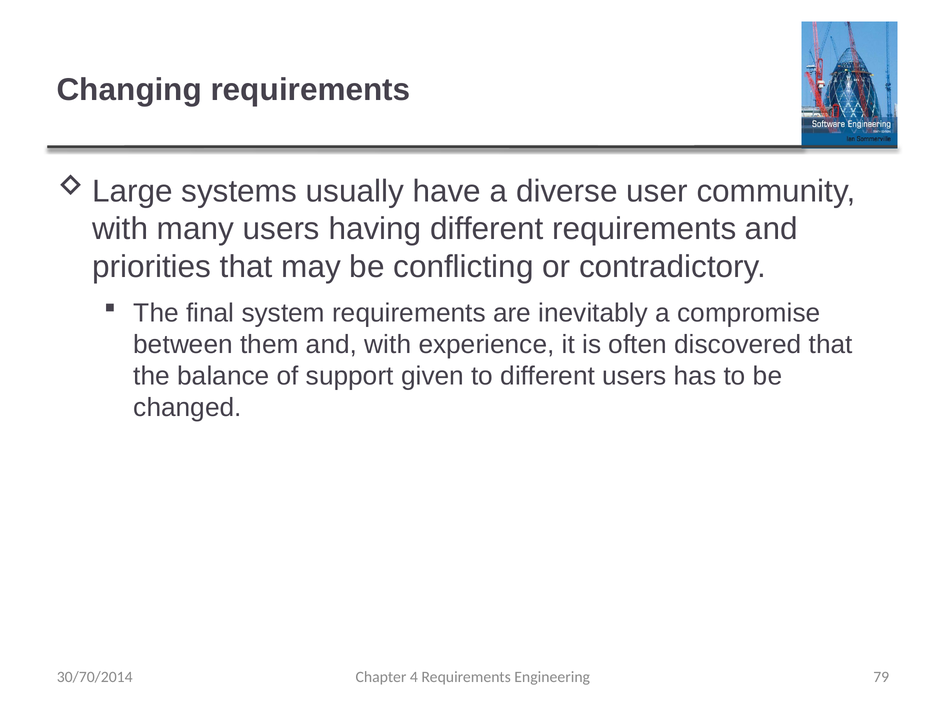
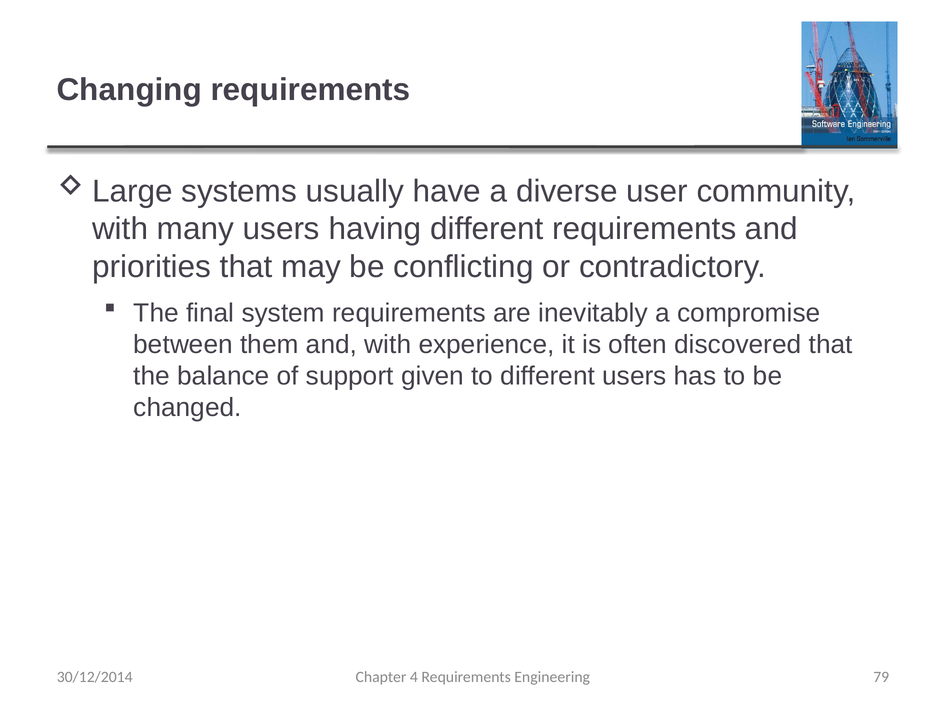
30/70/2014: 30/70/2014 -> 30/12/2014
